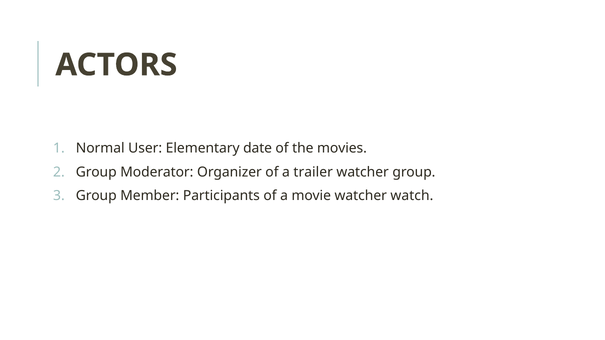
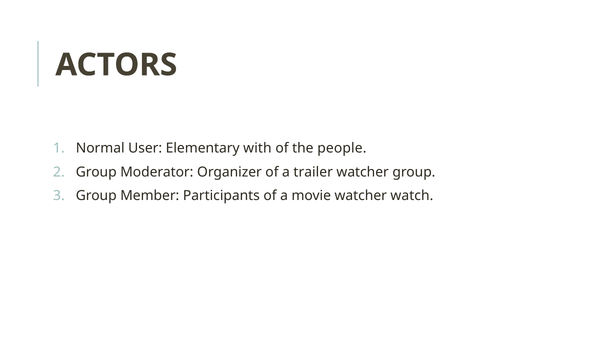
date: date -> with
movies: movies -> people
